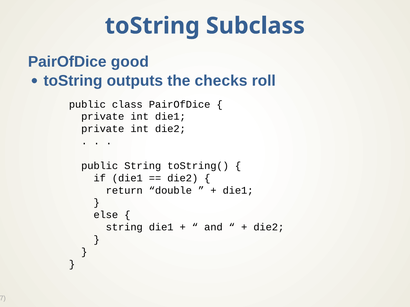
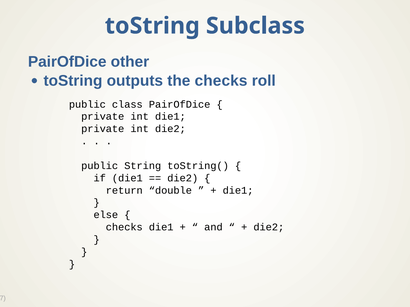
good: good -> other
string at (124, 228): string -> checks
